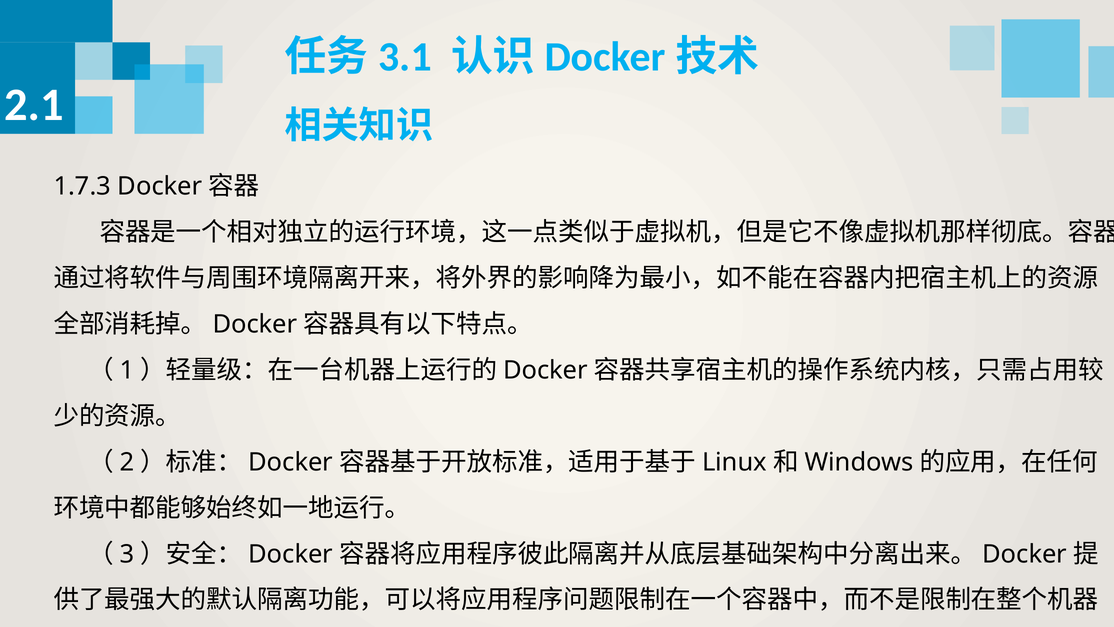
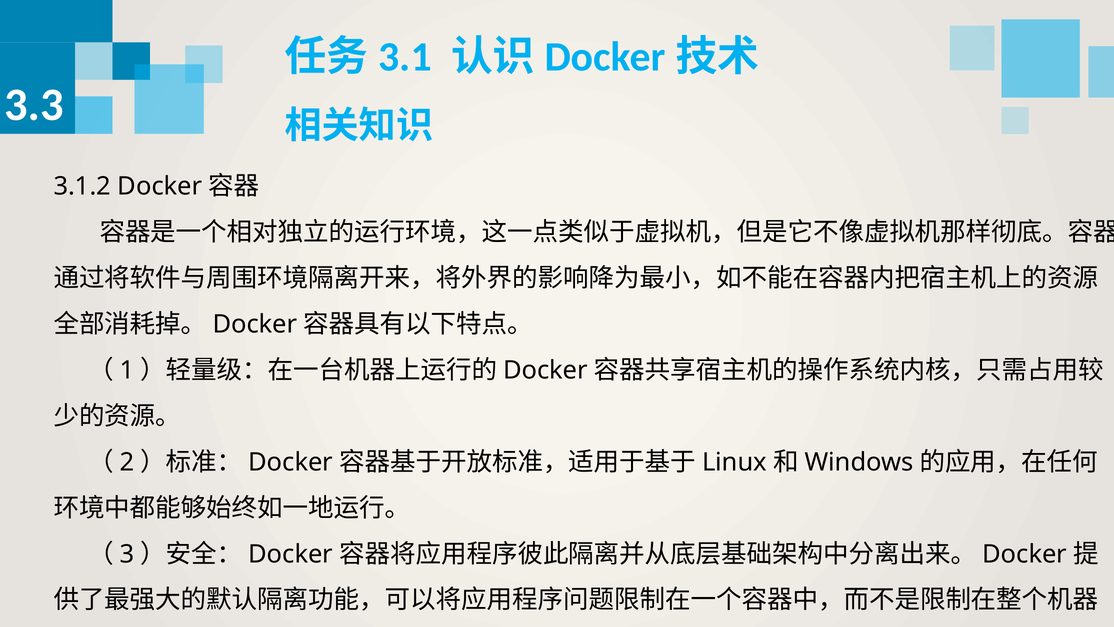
2.1: 2.1 -> 3.3
1.7.3: 1.7.3 -> 3.1.2
